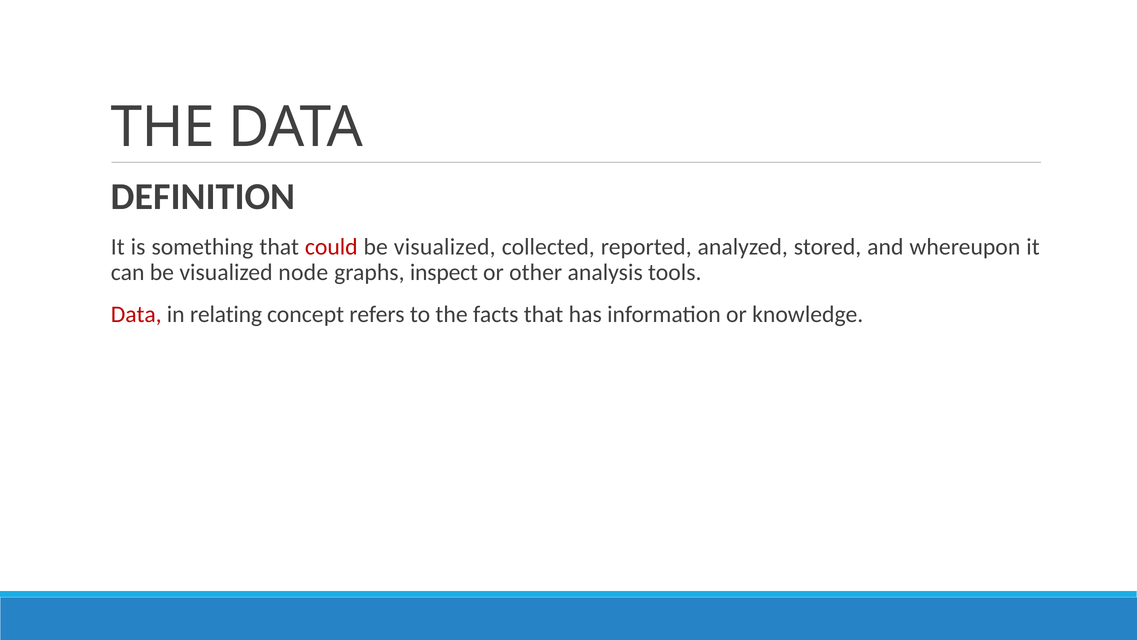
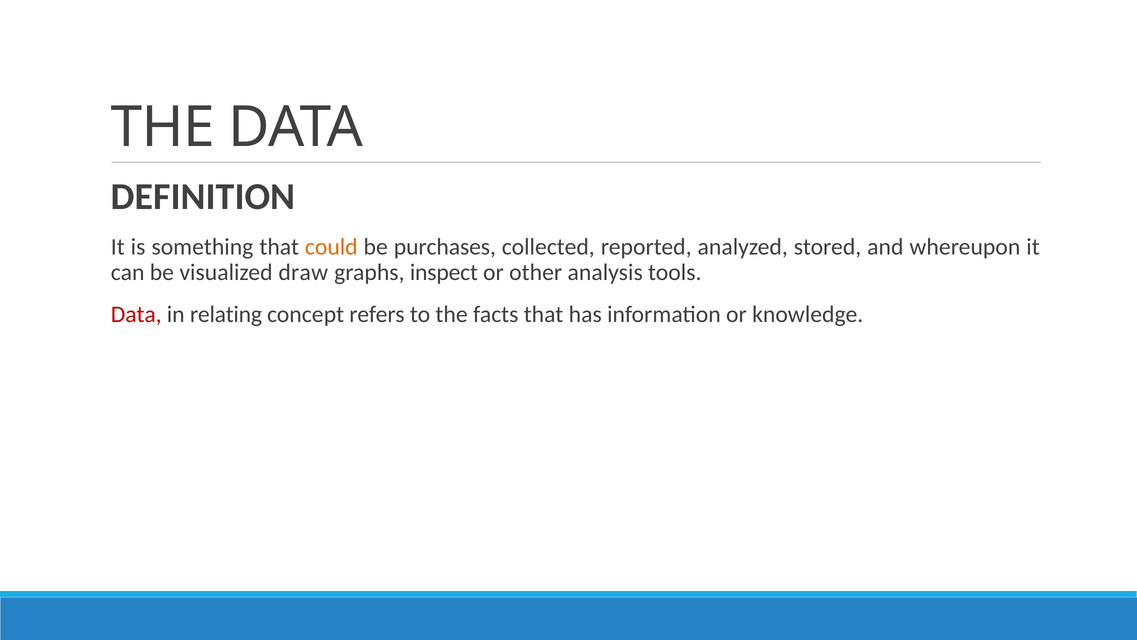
could colour: red -> orange
visualized at (445, 247): visualized -> purchases
node: node -> draw
